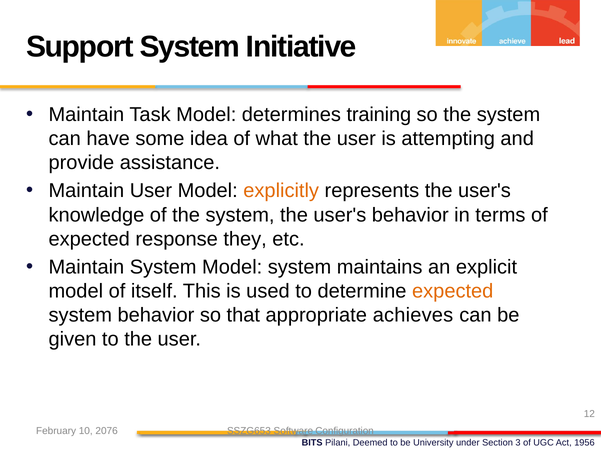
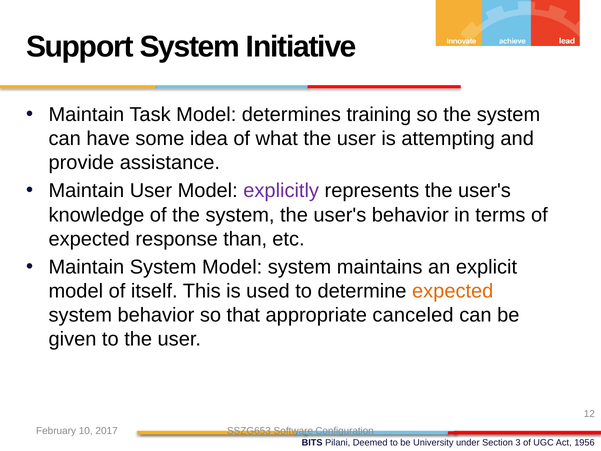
explicitly colour: orange -> purple
they: they -> than
achieves: achieves -> canceled
2076: 2076 -> 2017
